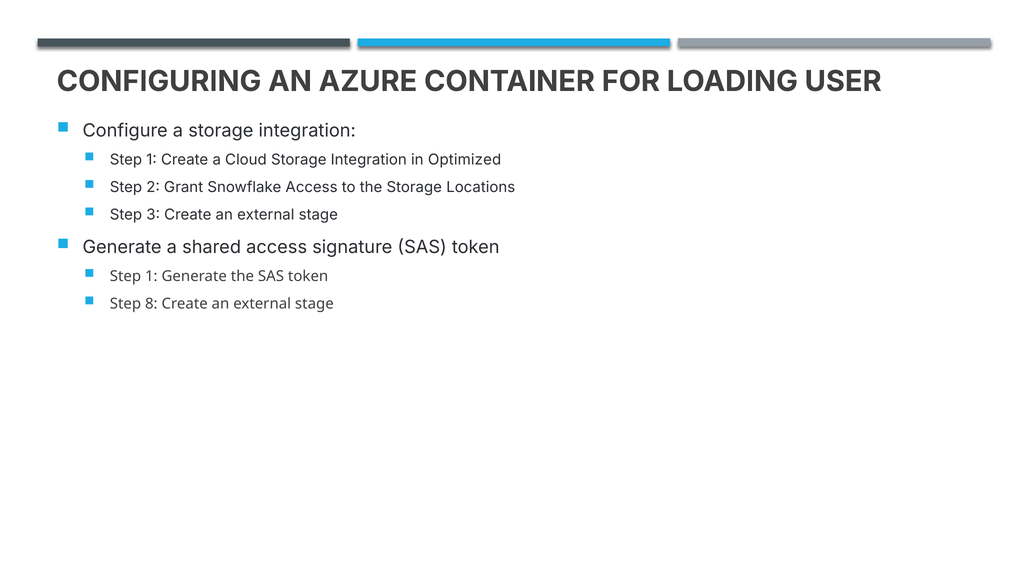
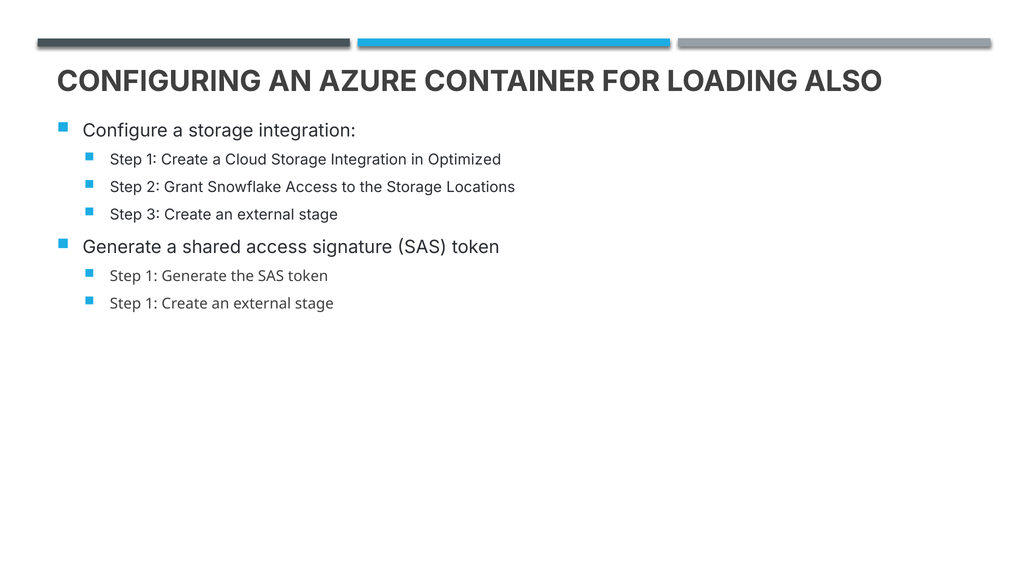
USER: USER -> ALSO
8 at (151, 304): 8 -> 1
